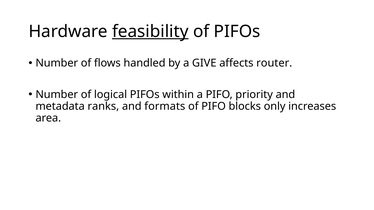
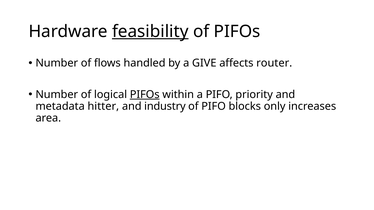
PIFOs at (145, 95) underline: none -> present
ranks: ranks -> hitter
formats: formats -> industry
